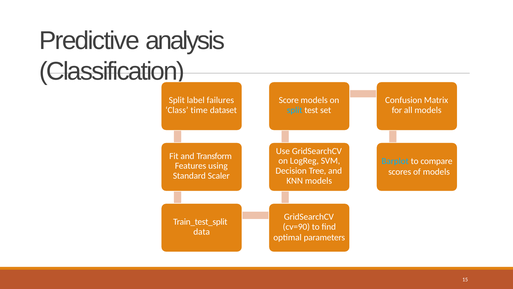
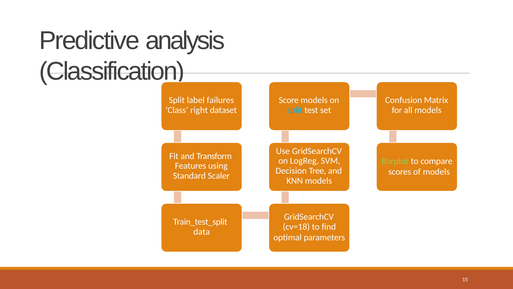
time: time -> right
Barplot colour: light blue -> light green
cv=90: cv=90 -> cv=18
